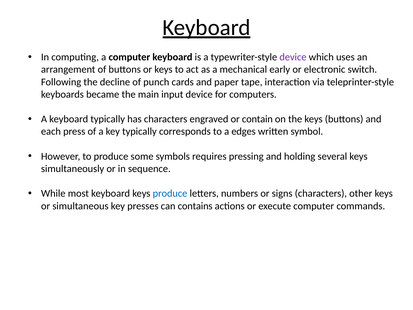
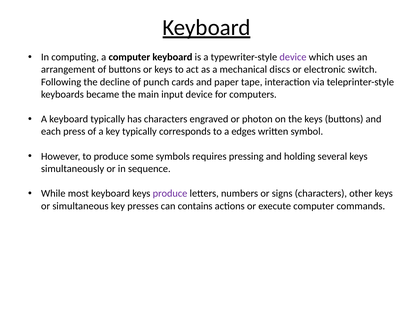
early: early -> discs
contain: contain -> photon
produce at (170, 193) colour: blue -> purple
